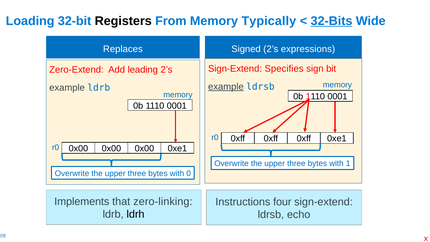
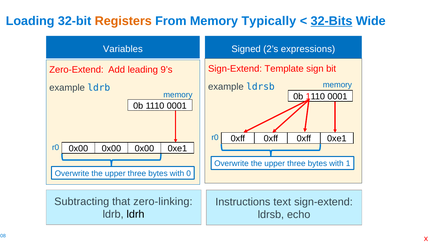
Registers colour: black -> orange
Replaces: Replaces -> Variables
Specifies: Specifies -> Template
leading 2’s: 2’s -> 9’s
example at (226, 87) underline: present -> none
Implements: Implements -> Subtracting
four: four -> text
